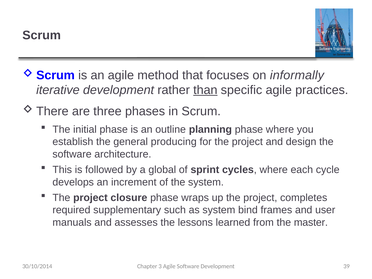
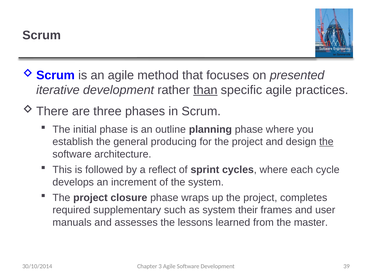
informally: informally -> presented
the at (326, 142) underline: none -> present
global: global -> reflect
bind: bind -> their
